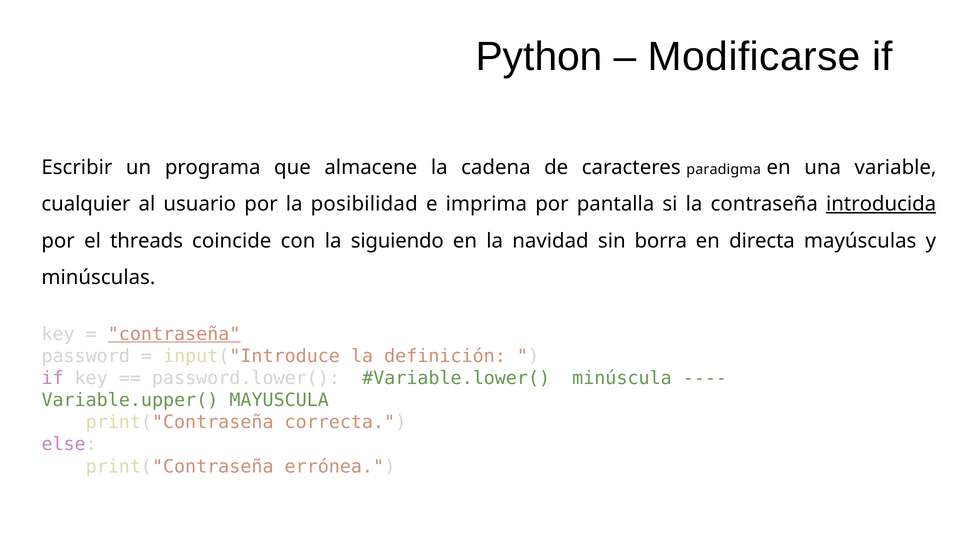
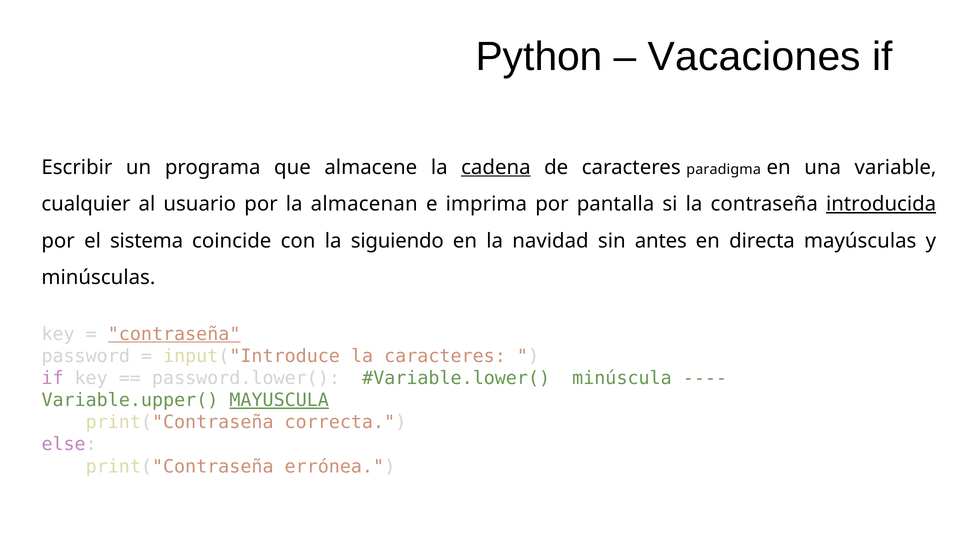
Modificarse: Modificarse -> Vacaciones
cadena underline: none -> present
posibilidad: posibilidad -> almacenan
threads: threads -> sistema
borra: borra -> antes
la definición: definición -> caracteres
MAYUSCULA underline: none -> present
